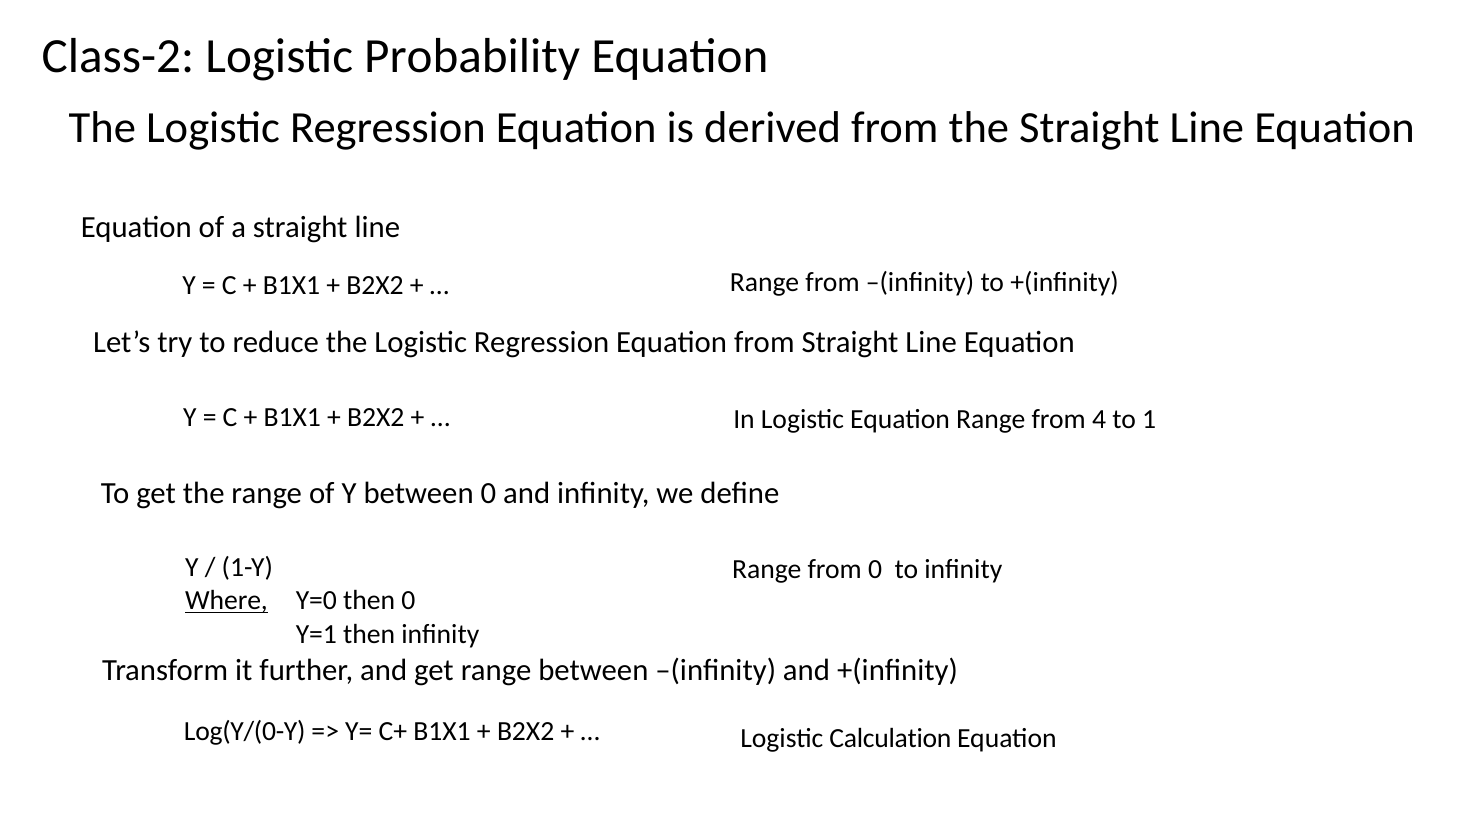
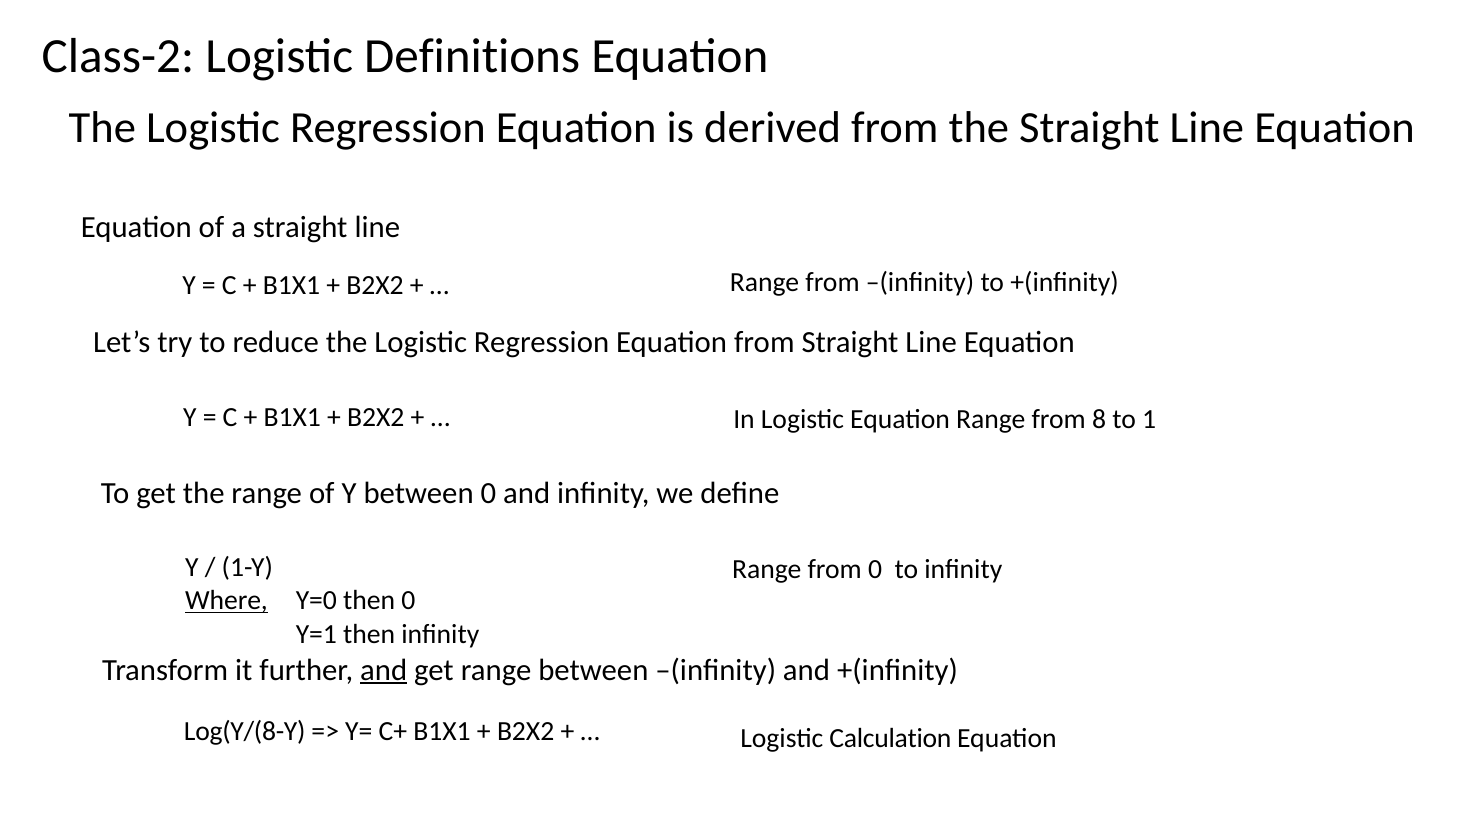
Probability: Probability -> Definitions
4: 4 -> 8
and at (384, 671) underline: none -> present
Log(Y/(0-Y: Log(Y/(0-Y -> Log(Y/(8-Y
